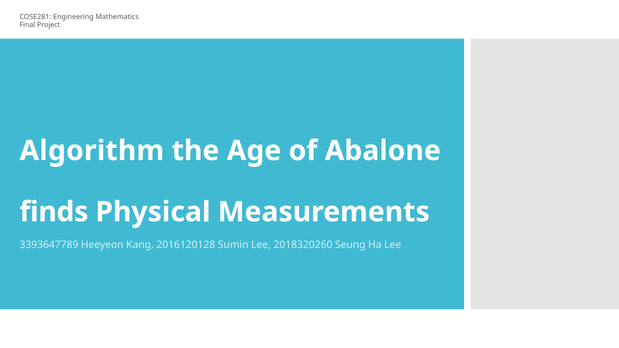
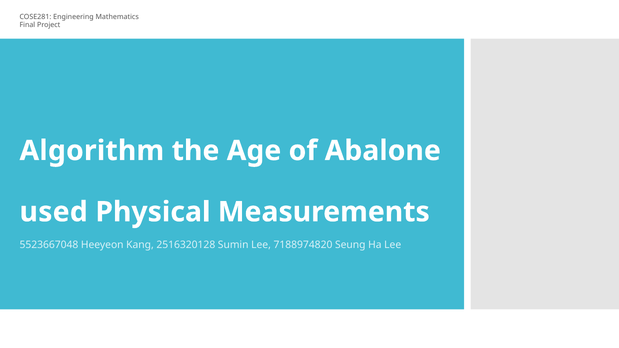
finds: finds -> used
3393647789: 3393647789 -> 5523667048
2016120128: 2016120128 -> 2516320128
2018320260: 2018320260 -> 7188974820
